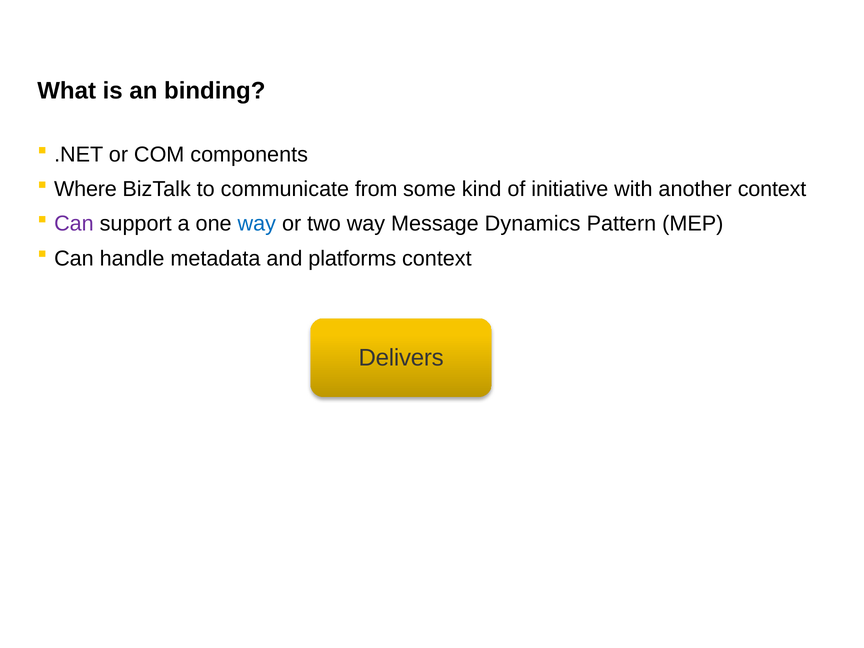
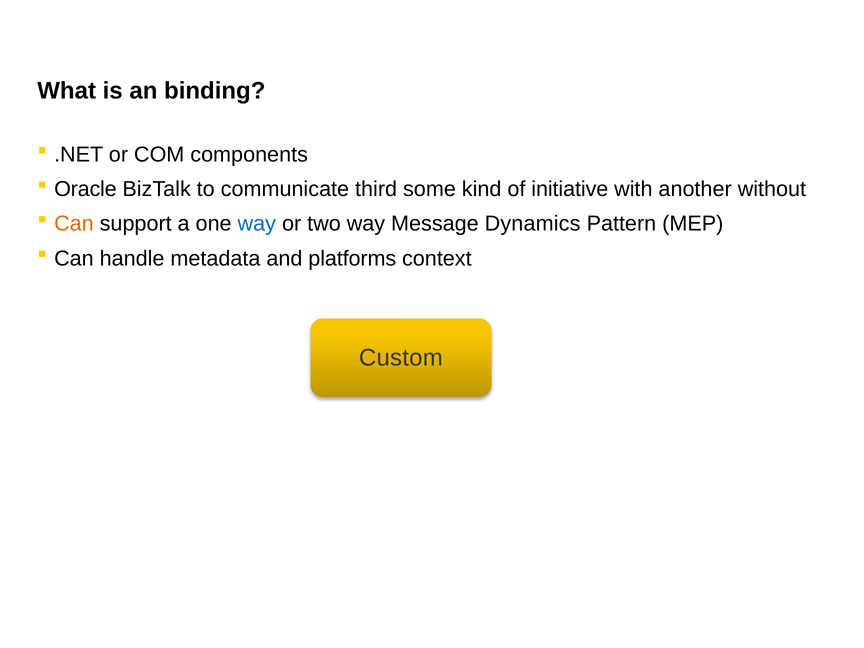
Where: Where -> Oracle
from: from -> third
another context: context -> without
Can at (74, 224) colour: purple -> orange
Delivers: Delivers -> Custom
